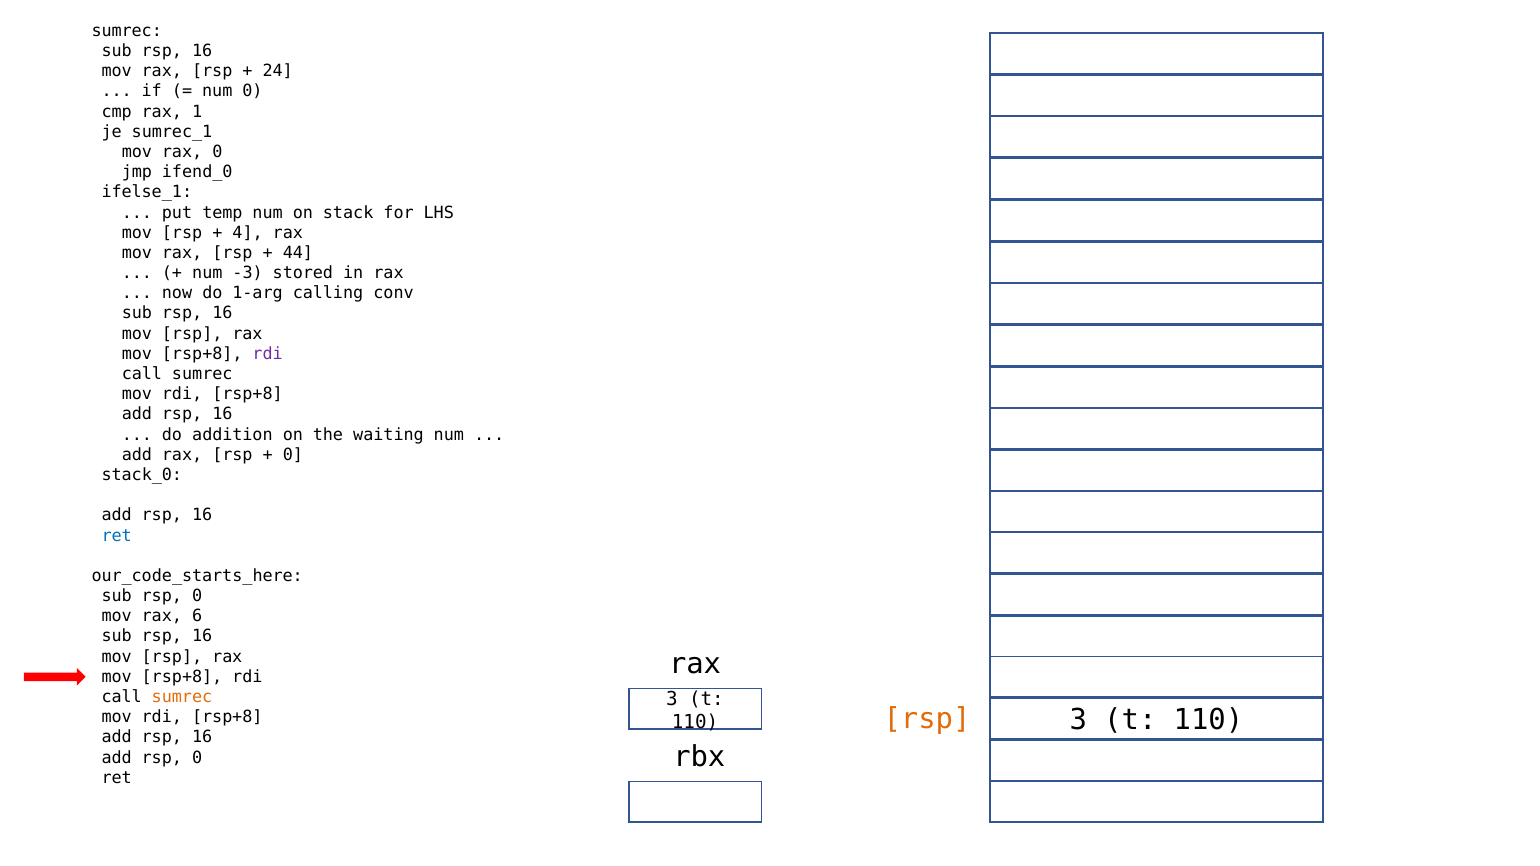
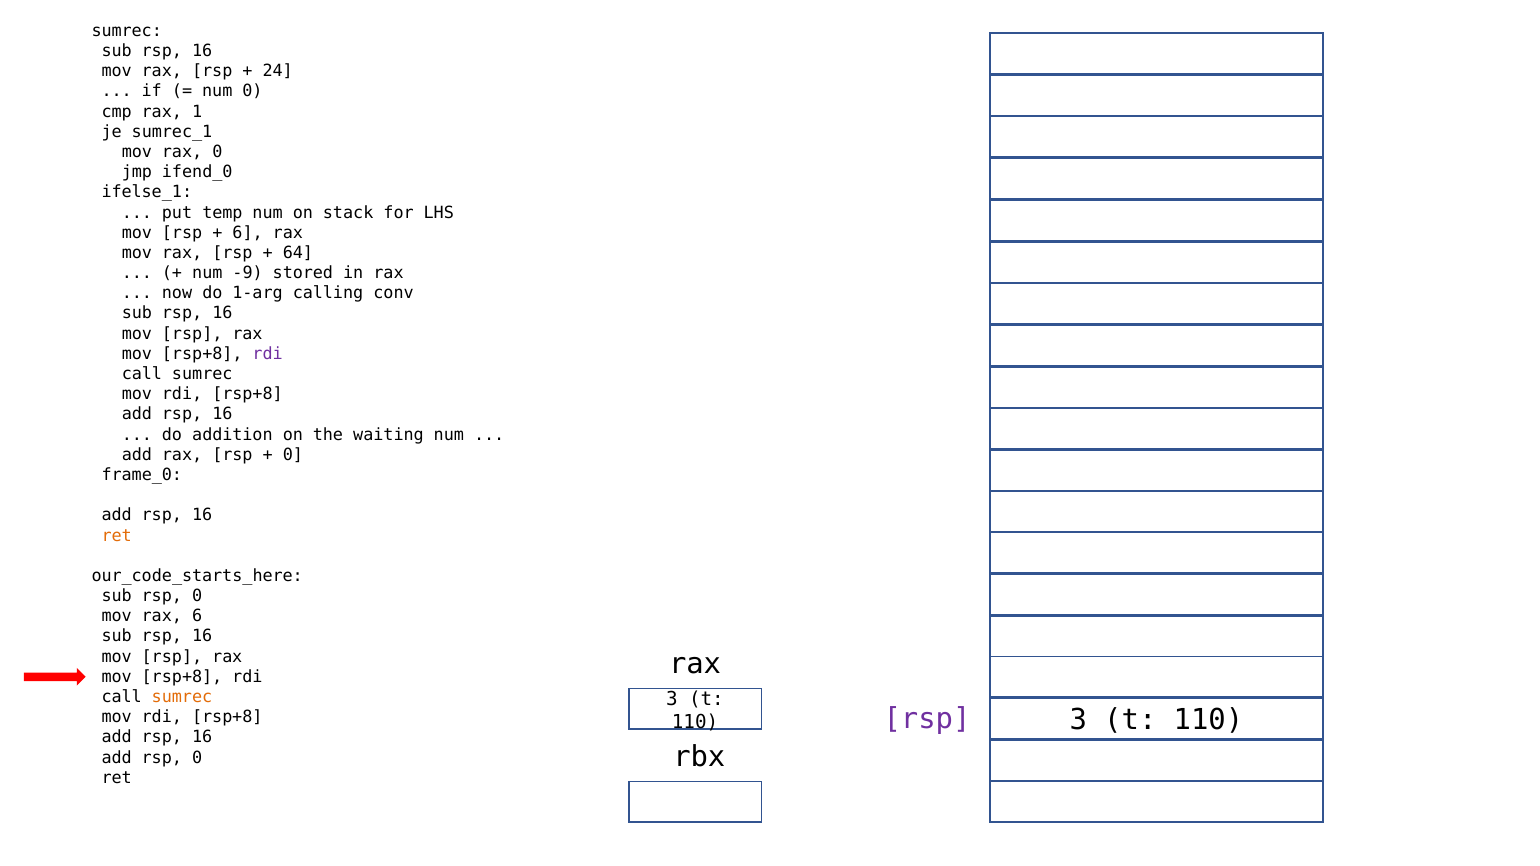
4 at (248, 233): 4 -> 6
44: 44 -> 64
-3: -3 -> -9
stack_0: stack_0 -> frame_0
ret at (117, 536) colour: blue -> orange
rsp at (927, 720) colour: orange -> purple
